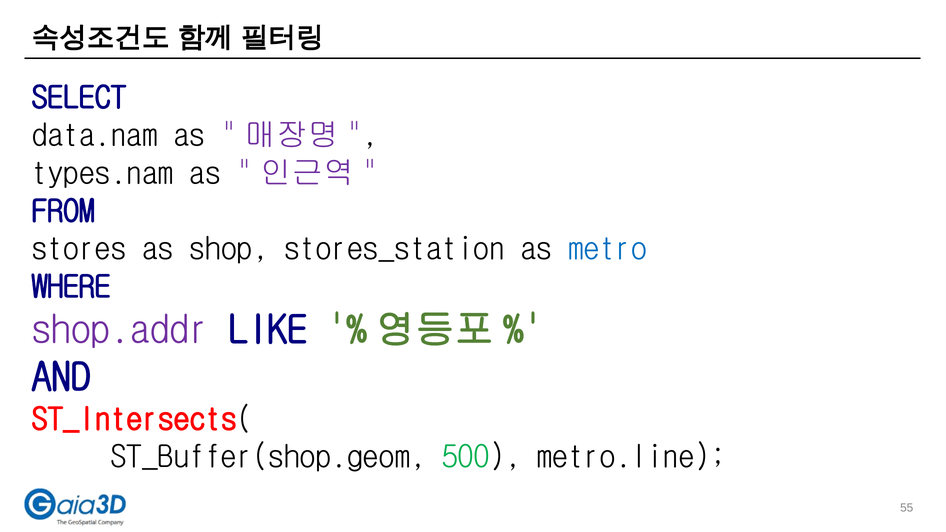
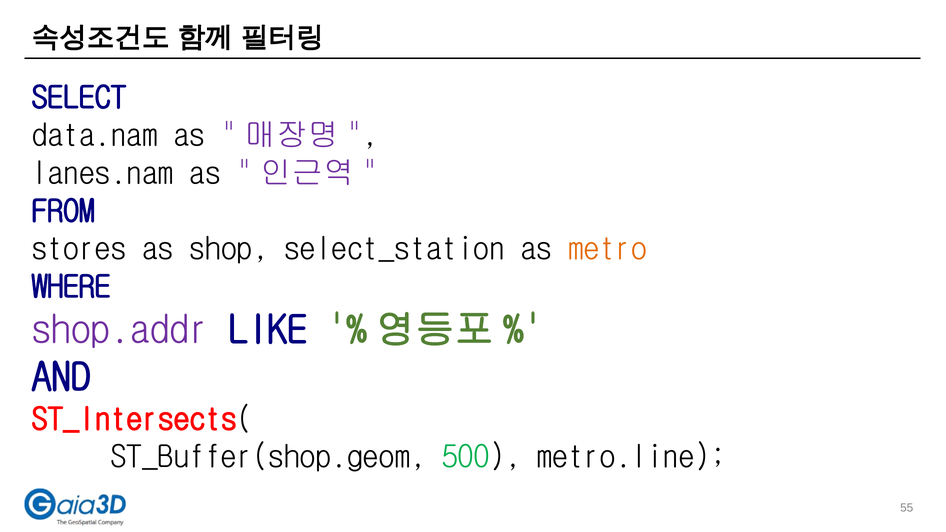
types.nam: types.nam -> lanes.nam
stores_station: stores_station -> select_station
metro colour: blue -> orange
